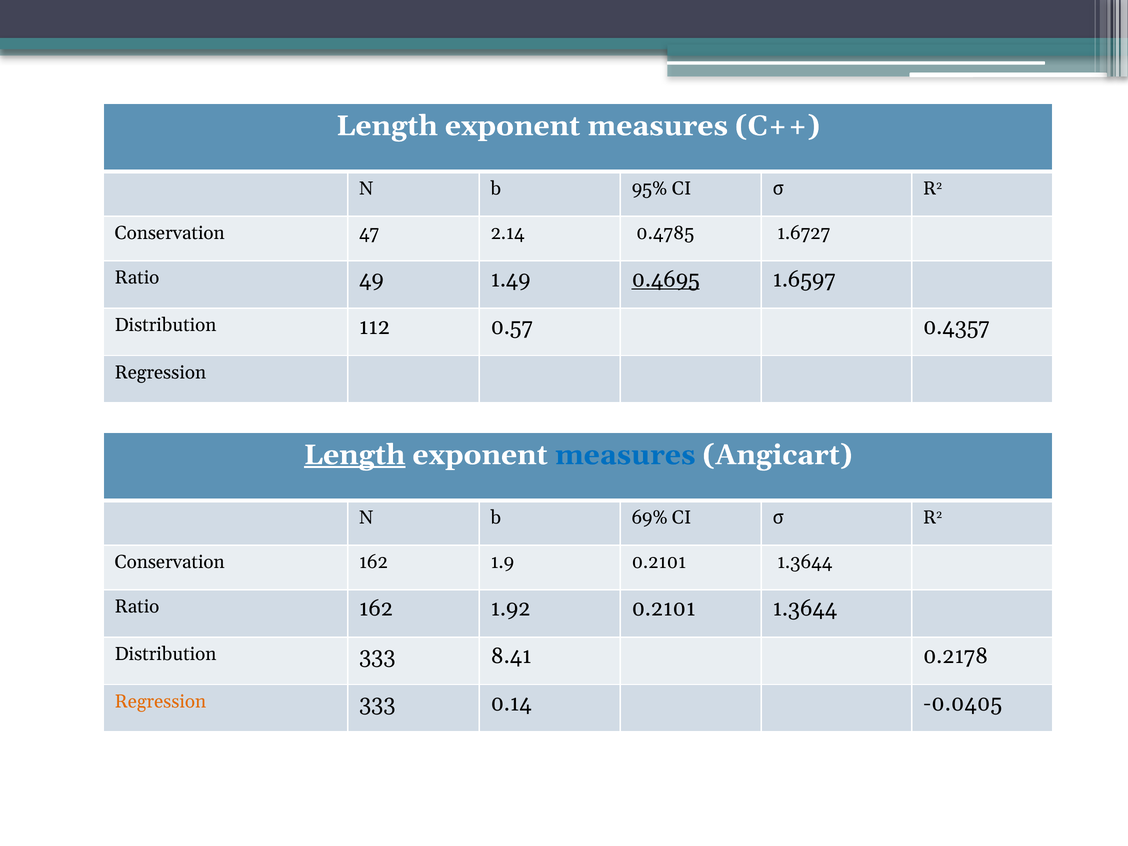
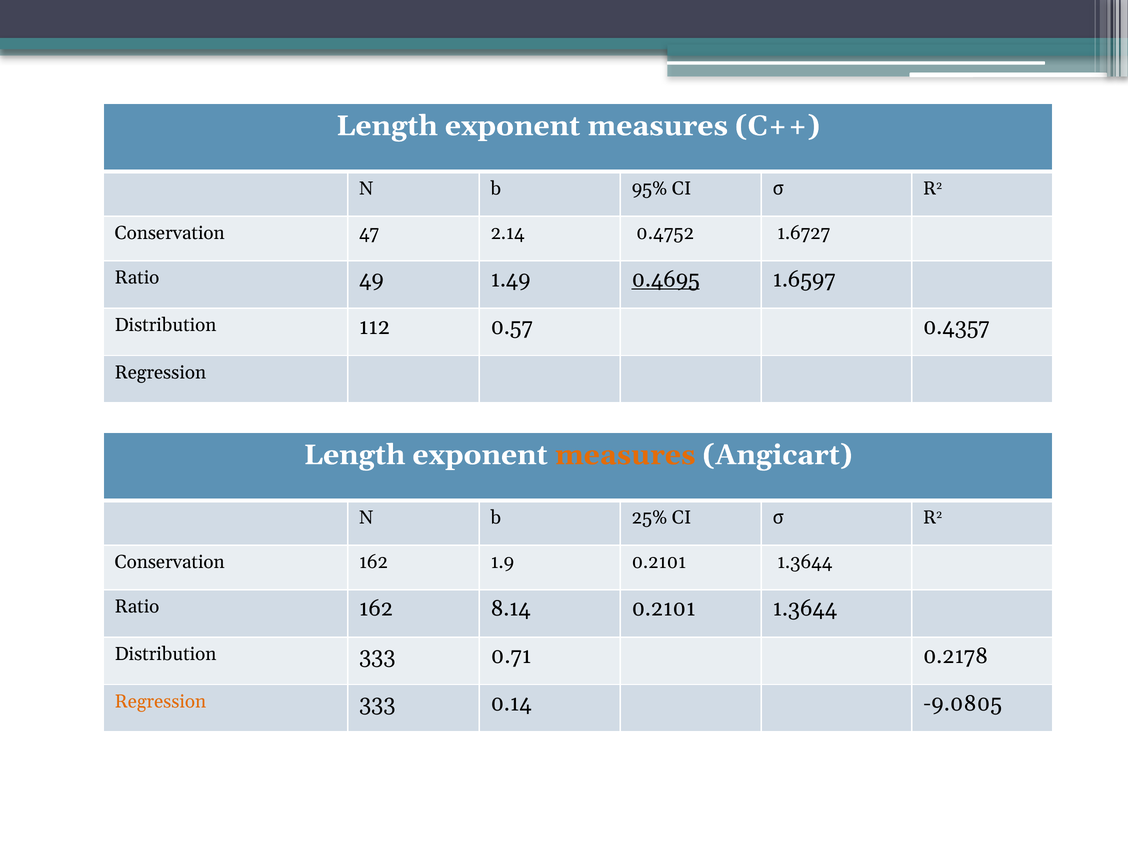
0.4785: 0.4785 -> 0.4752
Length at (355, 455) underline: present -> none
measures at (625, 455) colour: blue -> orange
69%: 69% -> 25%
1.92: 1.92 -> 8.14
8.41: 8.41 -> 0.71
-0.0405: -0.0405 -> -9.0805
